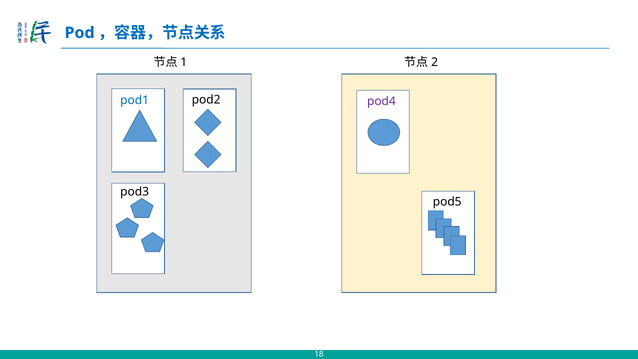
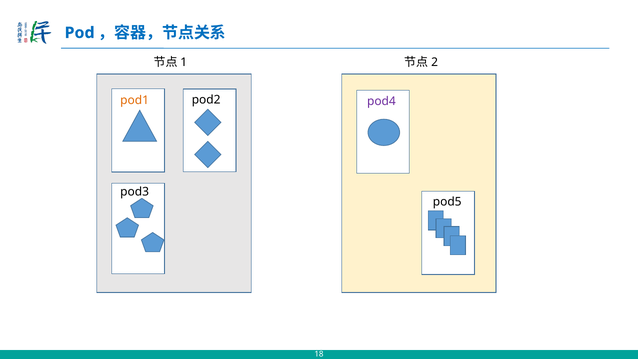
pod1 colour: blue -> orange
